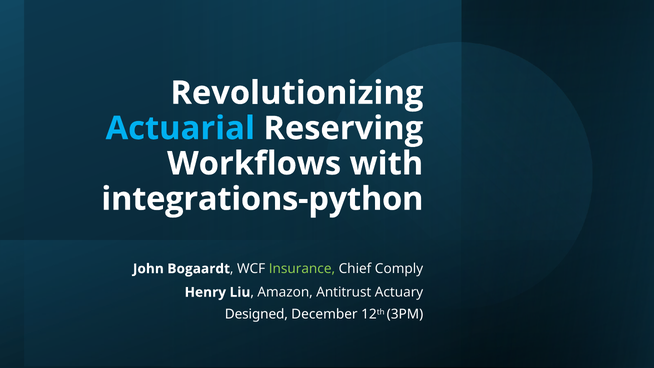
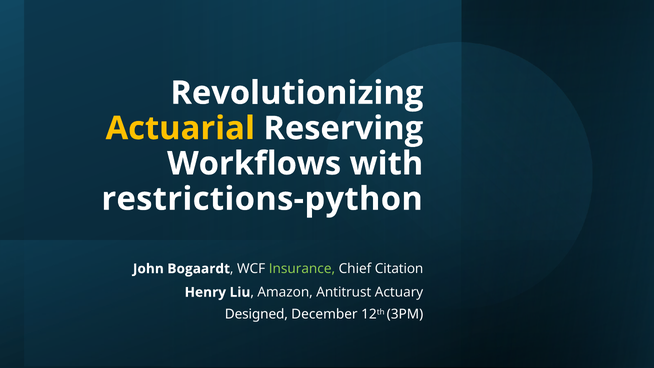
Actuarial colour: light blue -> yellow
integrations-python: integrations-python -> restrictions-python
Comply: Comply -> Citation
